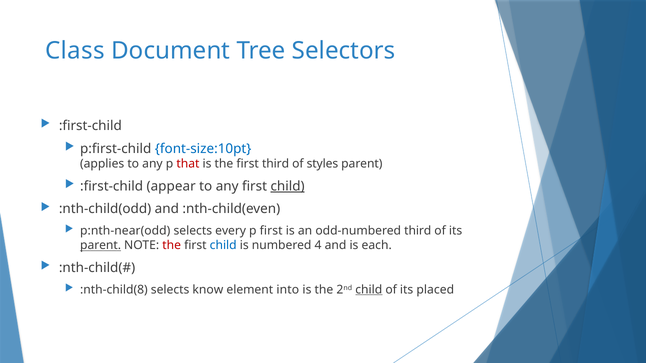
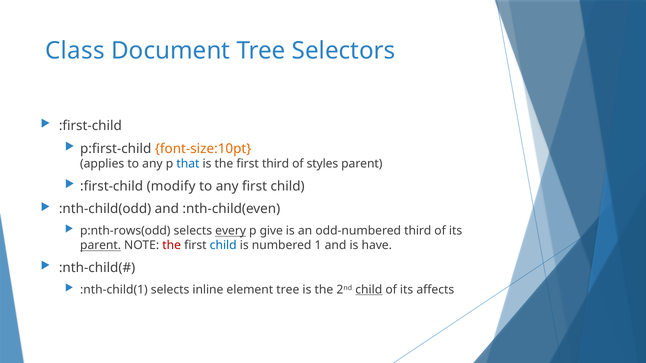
font-size:10pt colour: blue -> orange
that colour: red -> blue
appear: appear -> modify
child at (288, 186) underline: present -> none
p:nth-near(odd: p:nth-near(odd -> p:nth-rows(odd
every underline: none -> present
p first: first -> give
4: 4 -> 1
each: each -> have
:nth-child(8: :nth-child(8 -> :nth-child(1
know: know -> inline
element into: into -> tree
placed: placed -> affects
